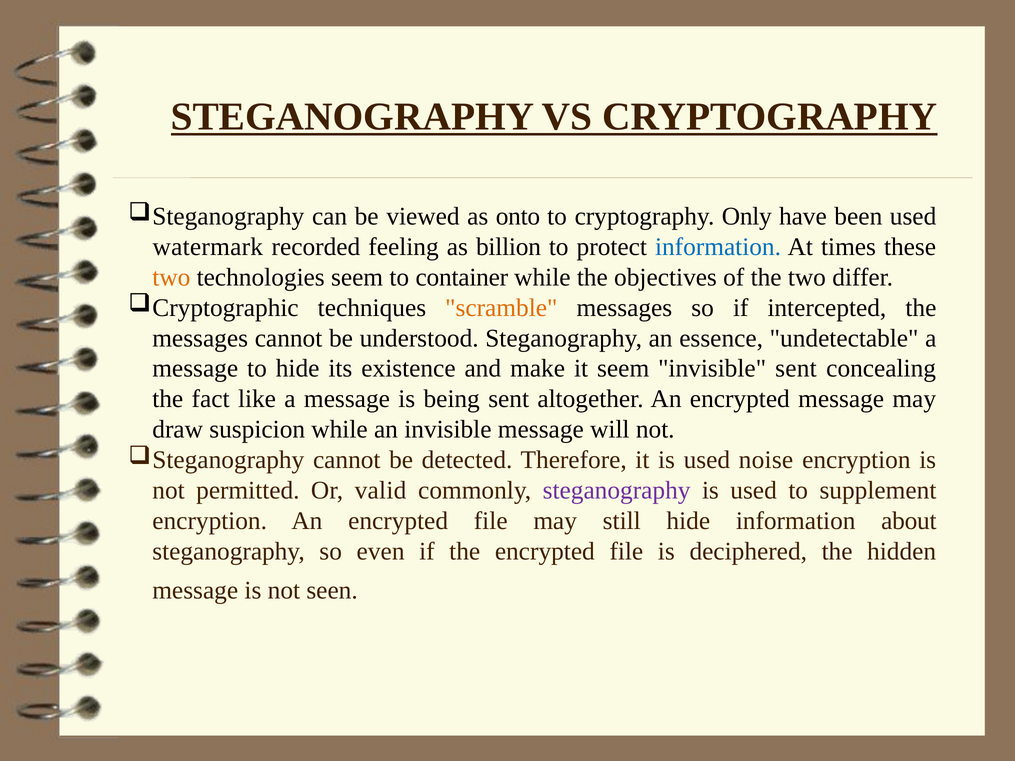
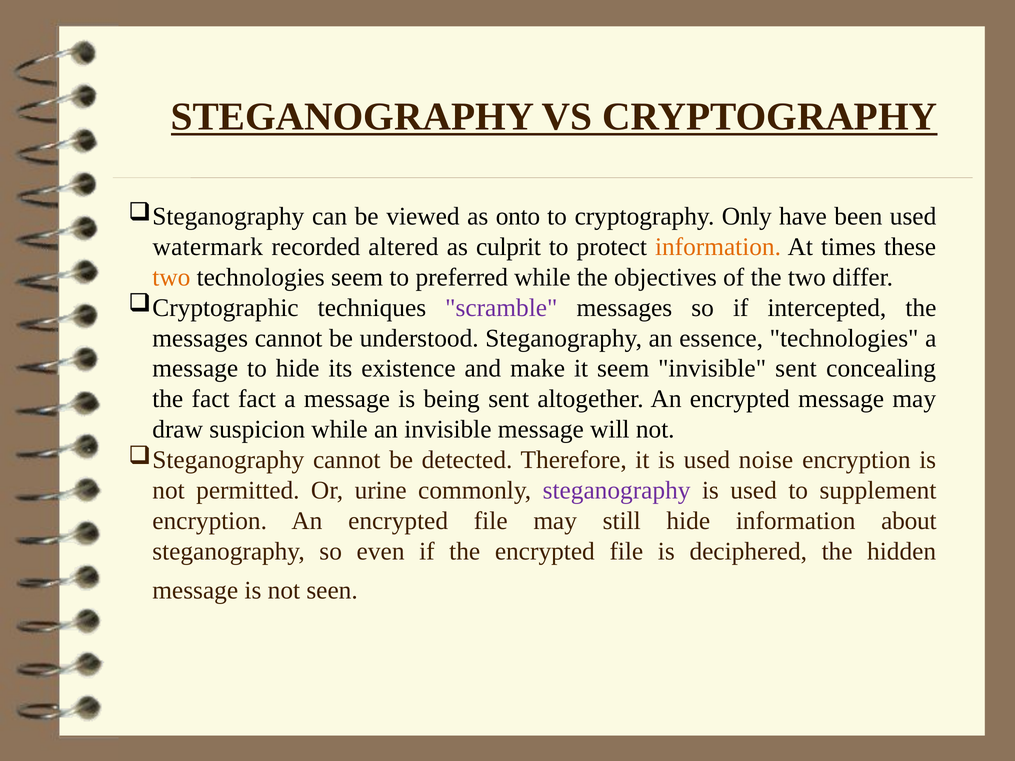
feeling: feeling -> altered
billion: billion -> culprit
information at (718, 247) colour: blue -> orange
container: container -> preferred
scramble colour: orange -> purple
essence undetectable: undetectable -> technologies
fact like: like -> fact
valid: valid -> urine
